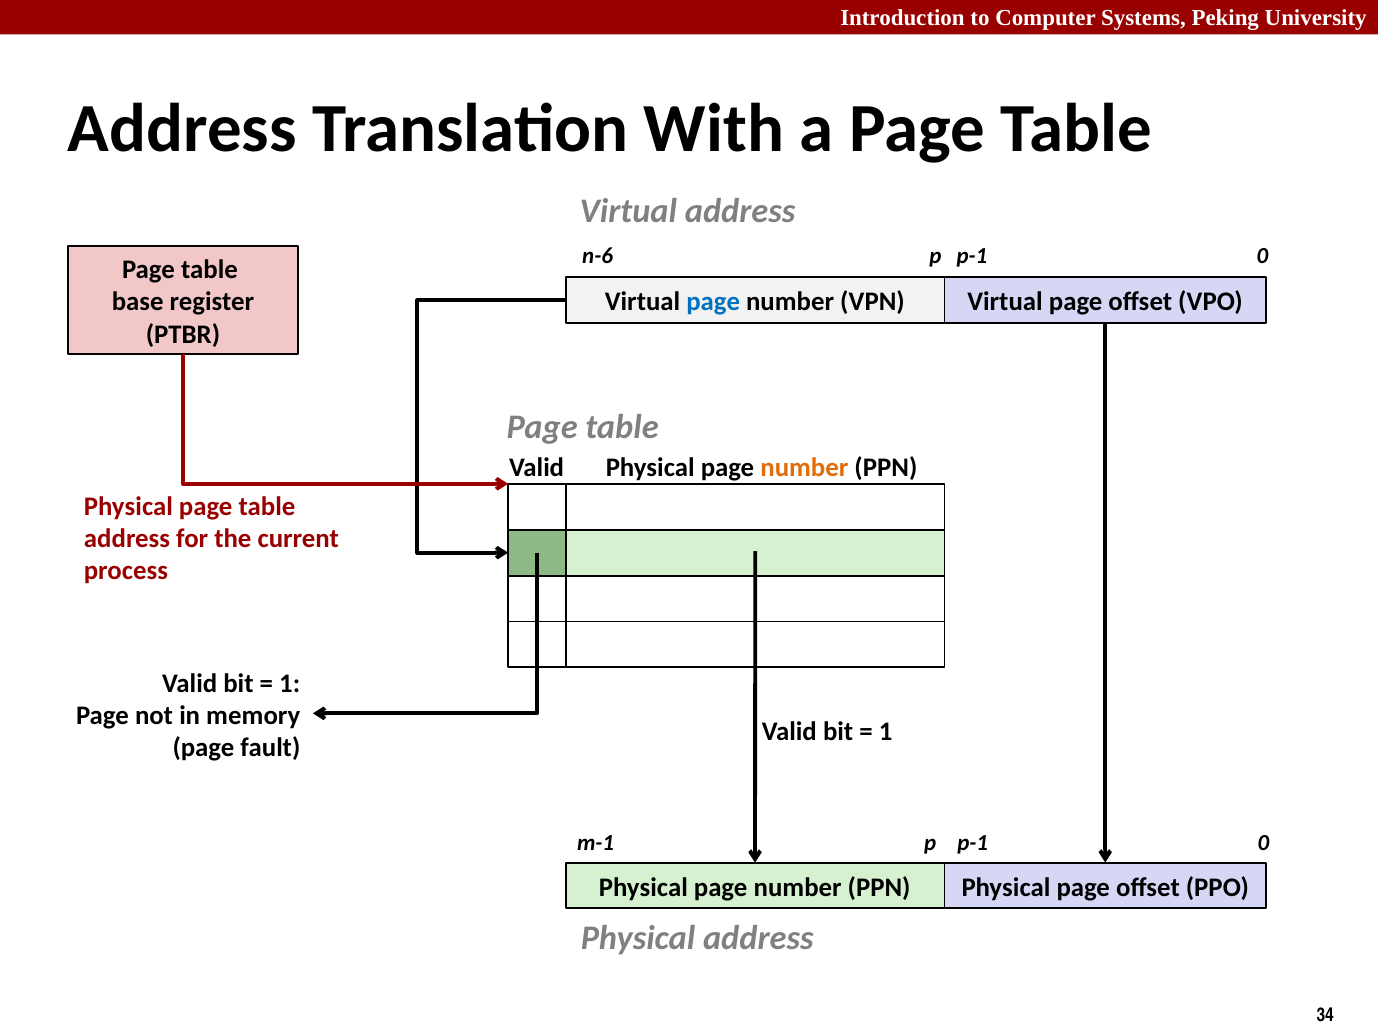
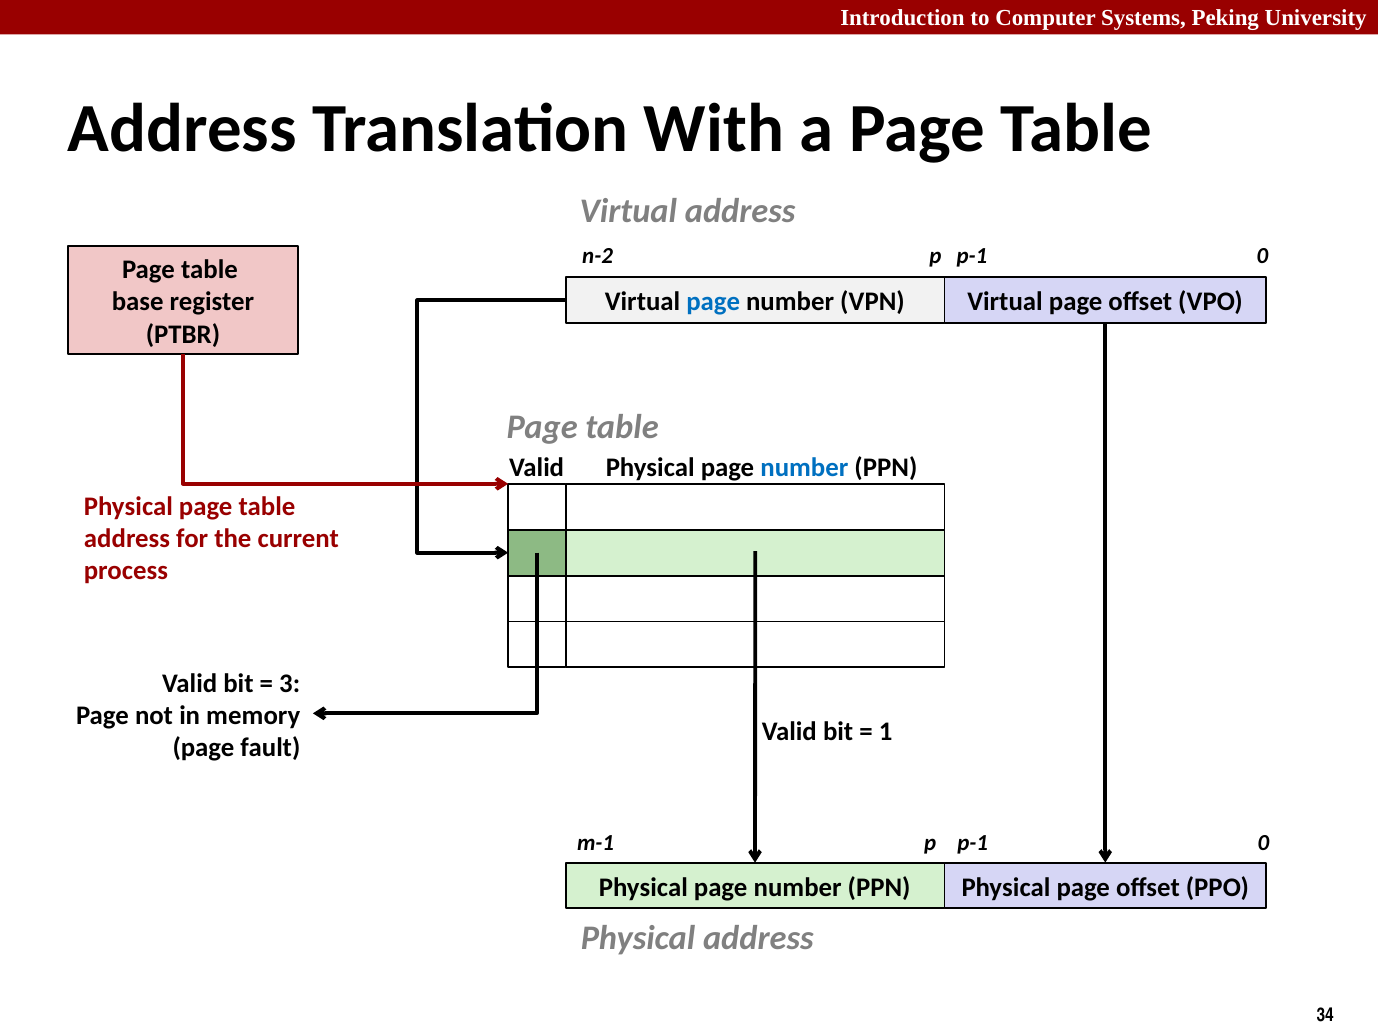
n-6: n-6 -> n-2
number at (804, 468) colour: orange -> blue
1 at (290, 684): 1 -> 3
